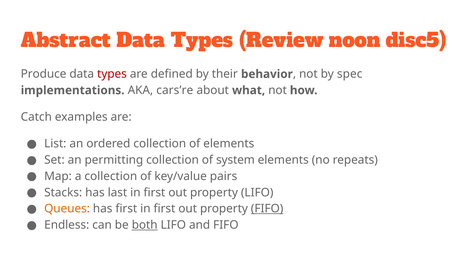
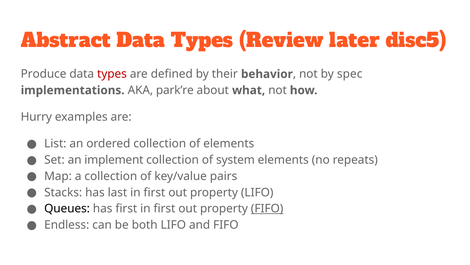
noon: noon -> later
cars’re: cars’re -> park’re
Catch: Catch -> Hurry
permitting: permitting -> implement
Queues colour: orange -> black
both underline: present -> none
